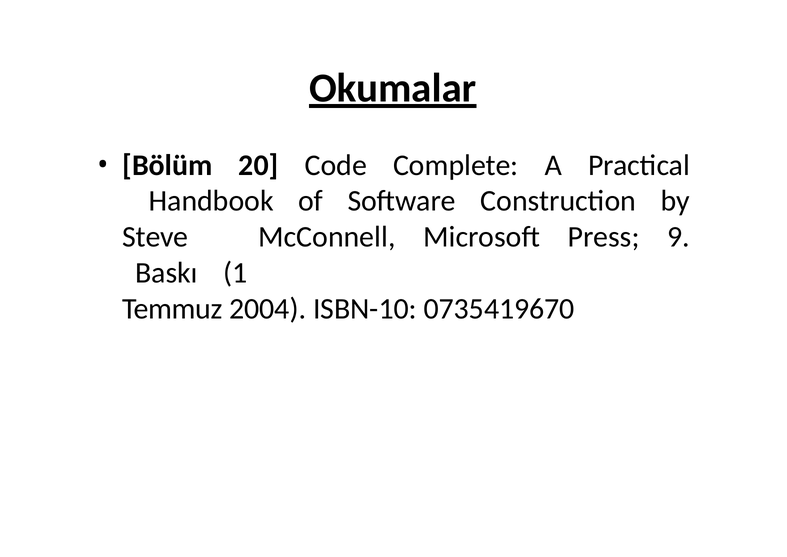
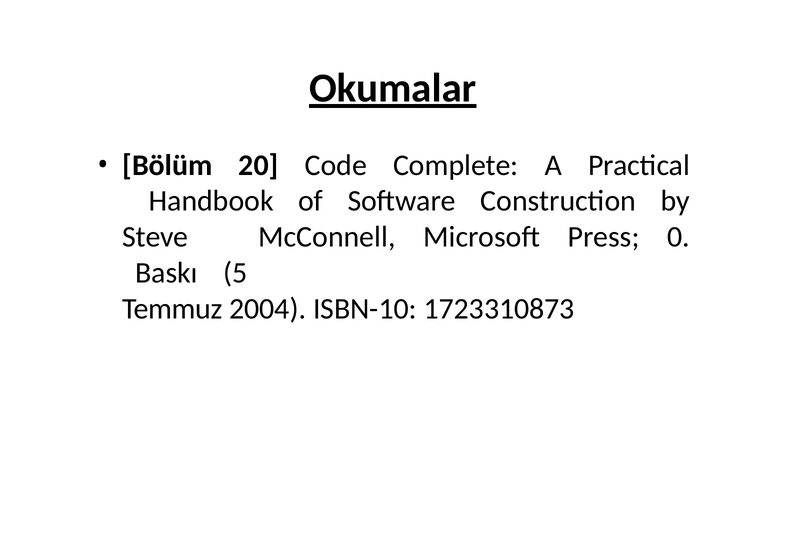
9: 9 -> 0
1: 1 -> 5
0735419670: 0735419670 -> 1723310873
